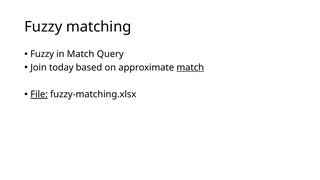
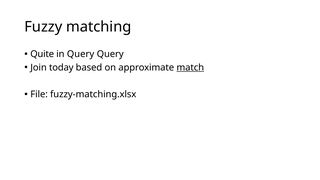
Fuzzy at (42, 54): Fuzzy -> Quite
in Match: Match -> Query
File underline: present -> none
